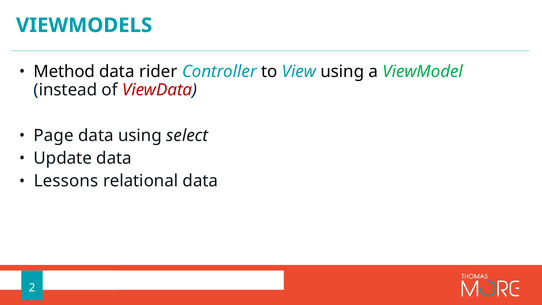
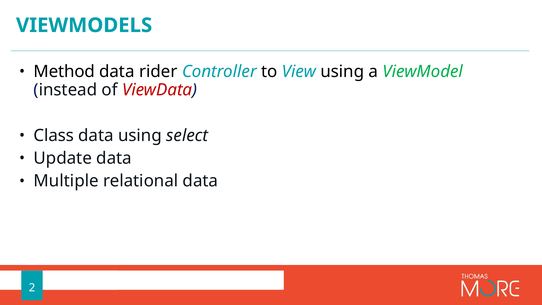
Page: Page -> Class
Lessons: Lessons -> Multiple
